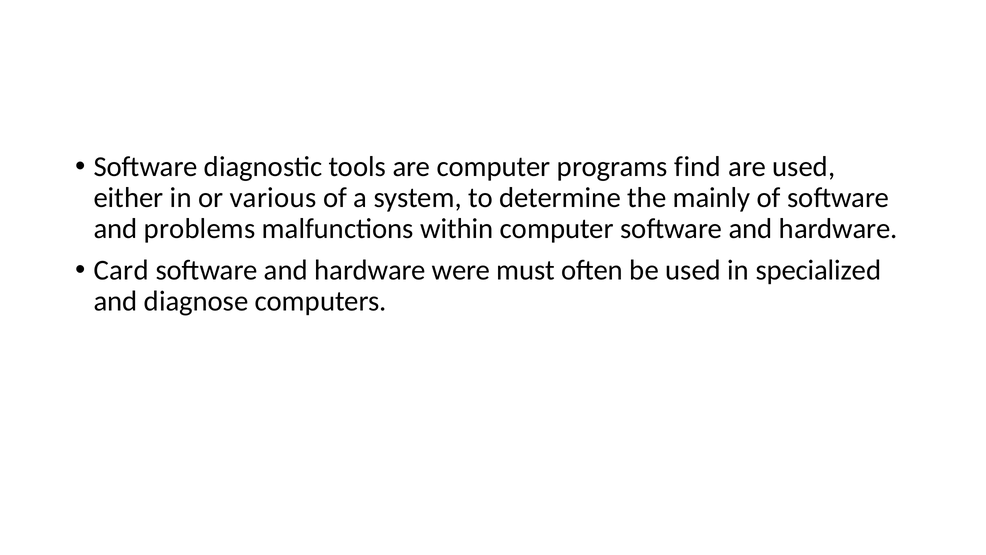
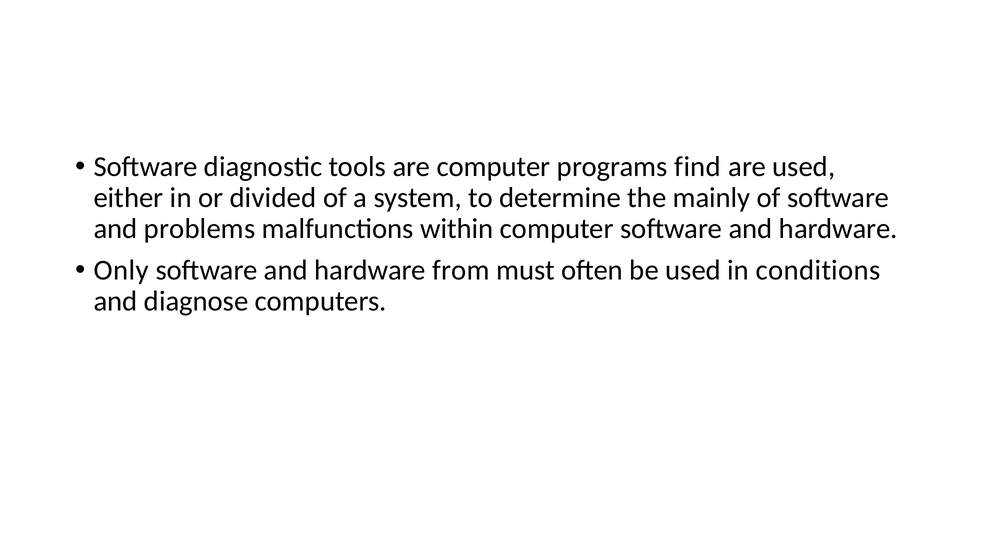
various: various -> divided
Card: Card -> Only
were: were -> from
specialized: specialized -> conditions
